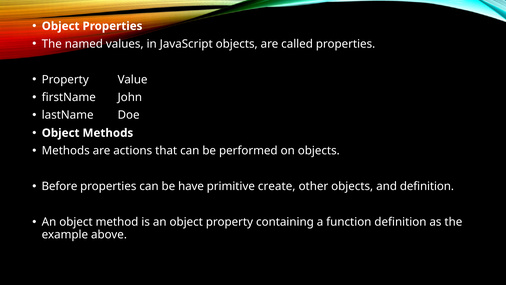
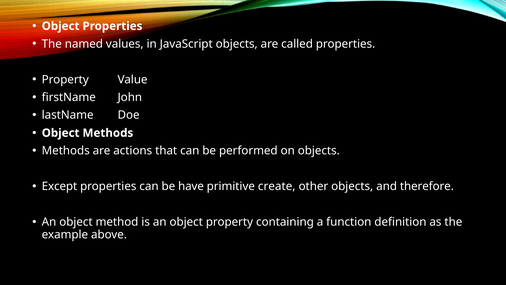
Before: Before -> Except
and definition: definition -> therefore
